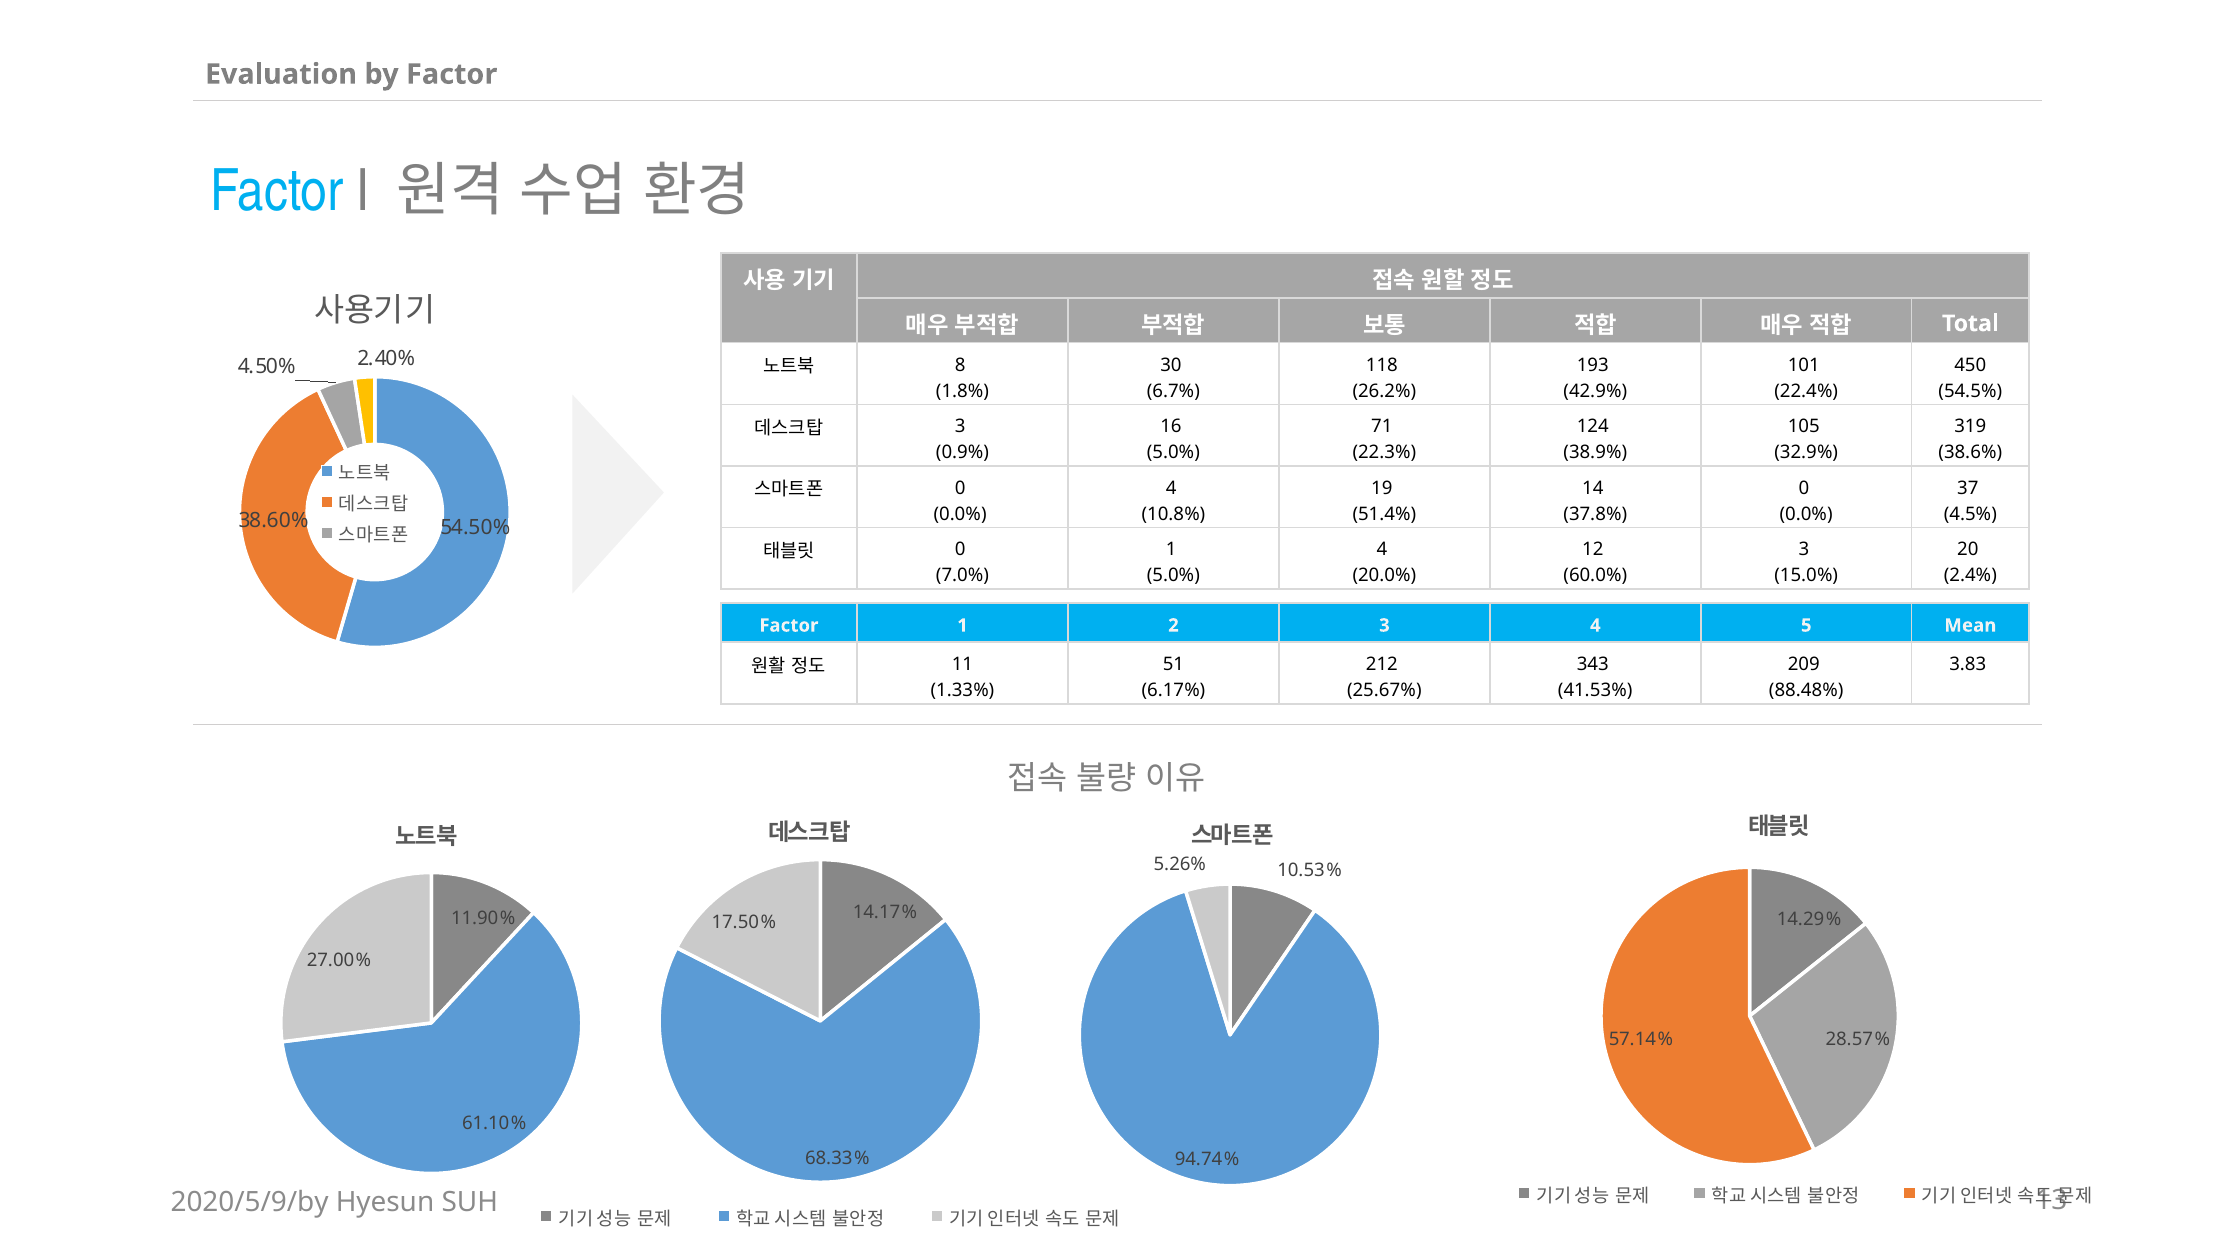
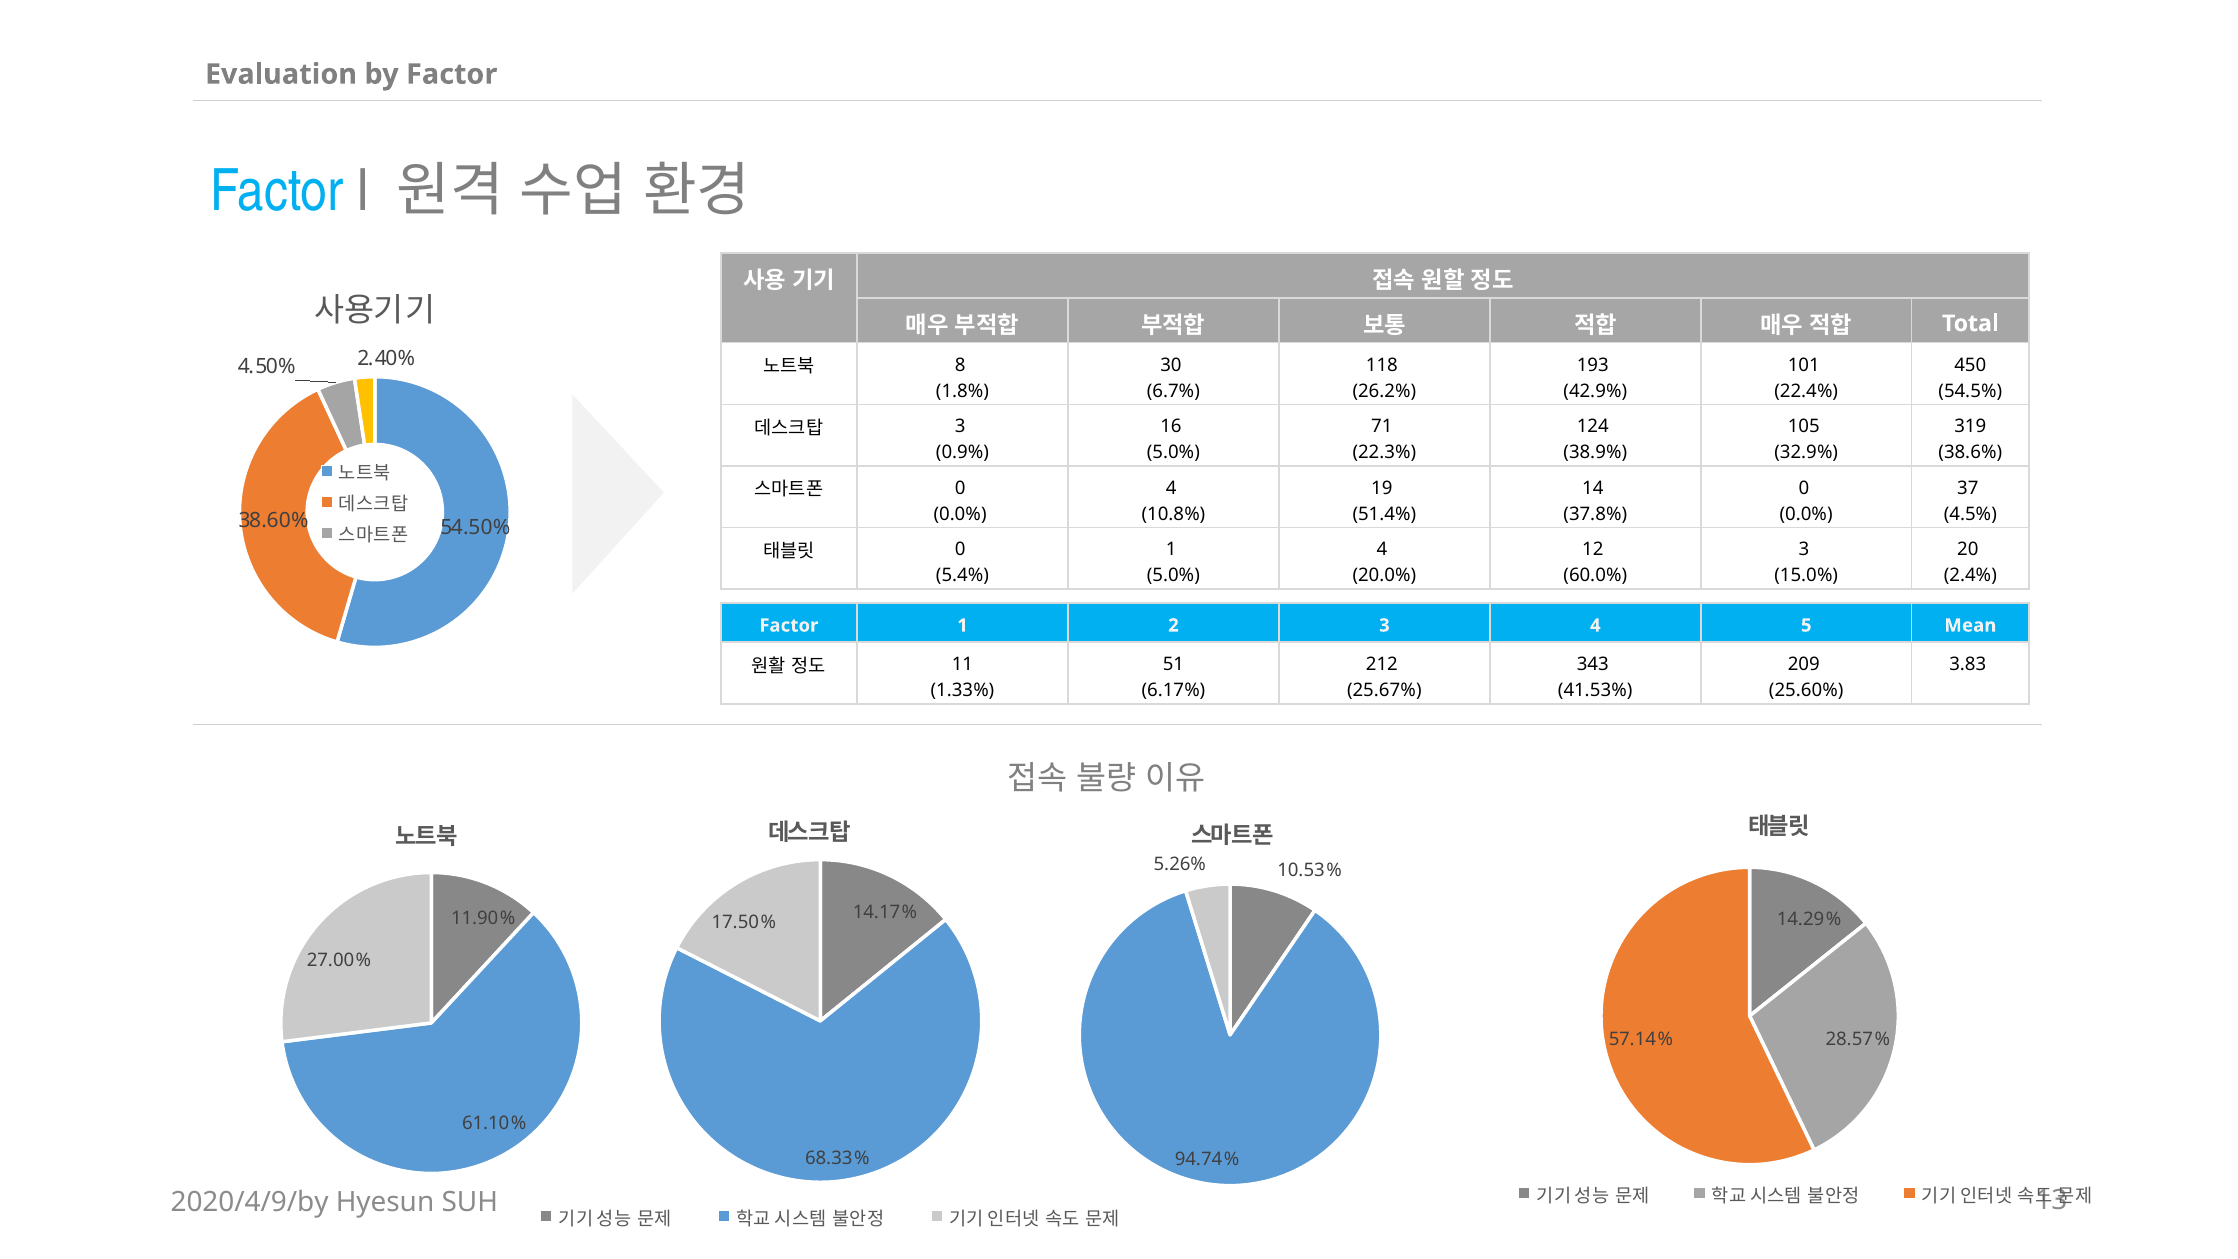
7.0%: 7.0% -> 5.4%
88.48%: 88.48% -> 25.60%
2020/5/9/by: 2020/5/9/by -> 2020/4/9/by
